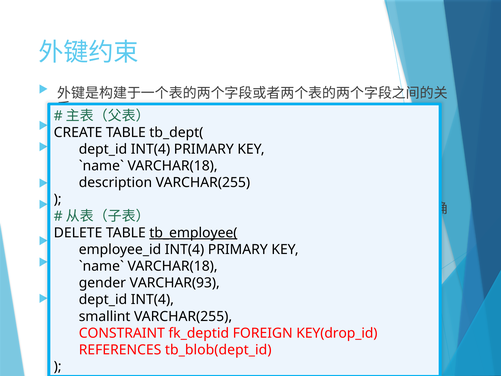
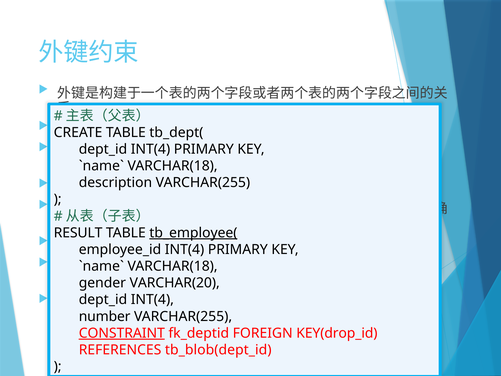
DELETE at (78, 233): DELETE -> RESULT
VARCHAR(93: VARCHAR(93 -> VARCHAR(20
smallint: smallint -> number
CONSTRAINT underline: none -> present
